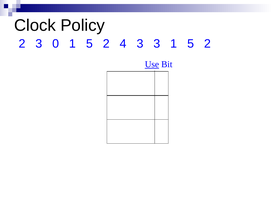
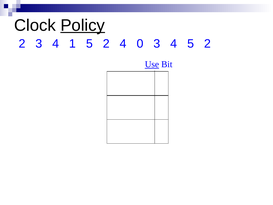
Policy underline: none -> present
2 3 0: 0 -> 4
4 3: 3 -> 0
1 at (174, 44): 1 -> 4
